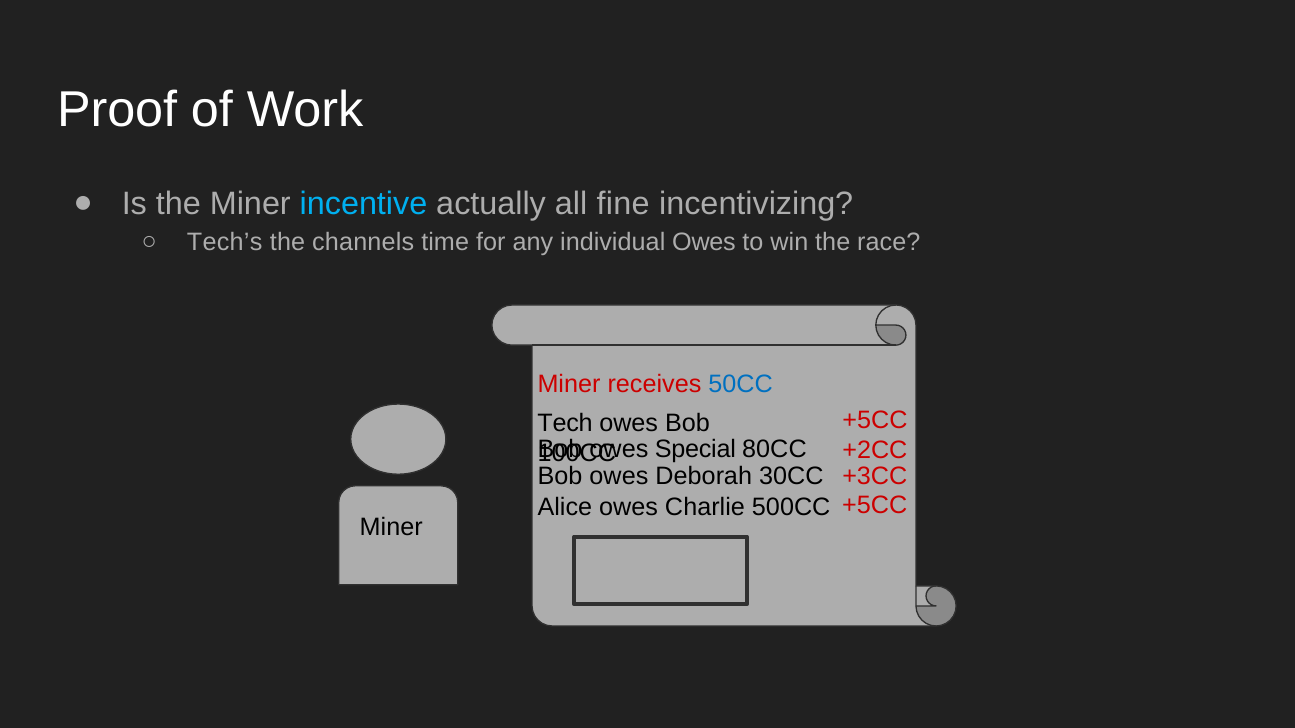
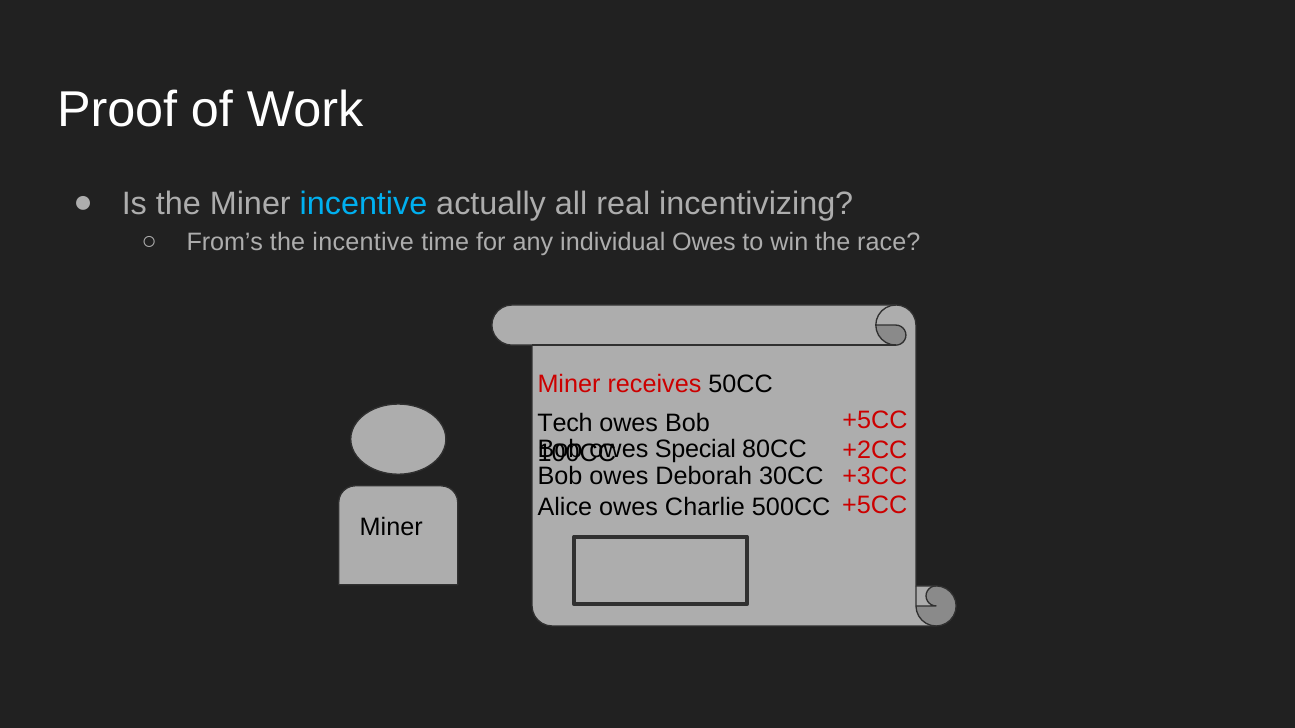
fine: fine -> real
Tech’s: Tech’s -> From’s
the channels: channels -> incentive
50CC colour: blue -> black
